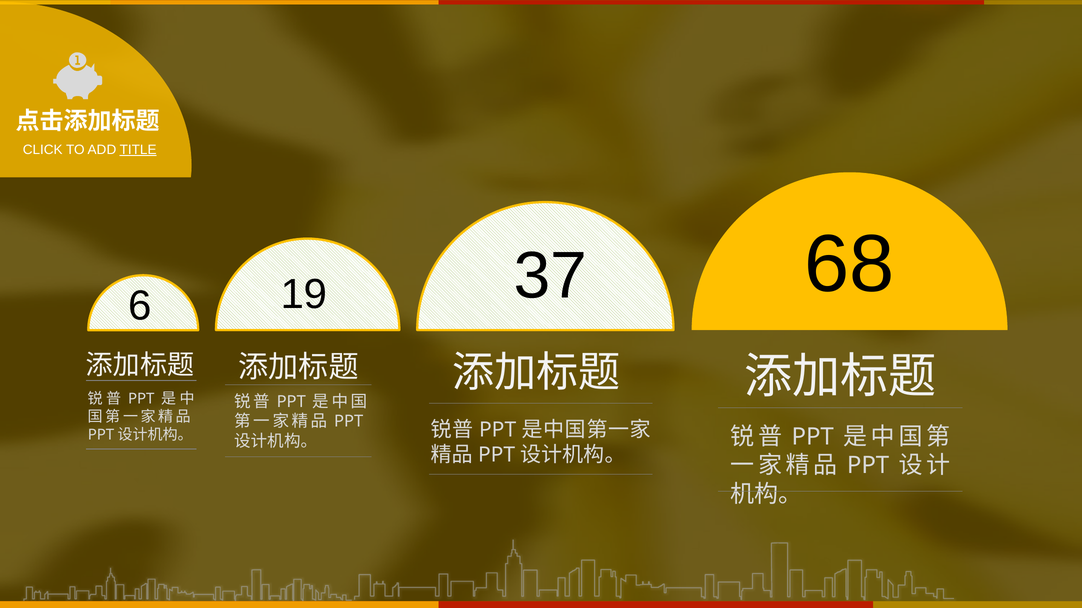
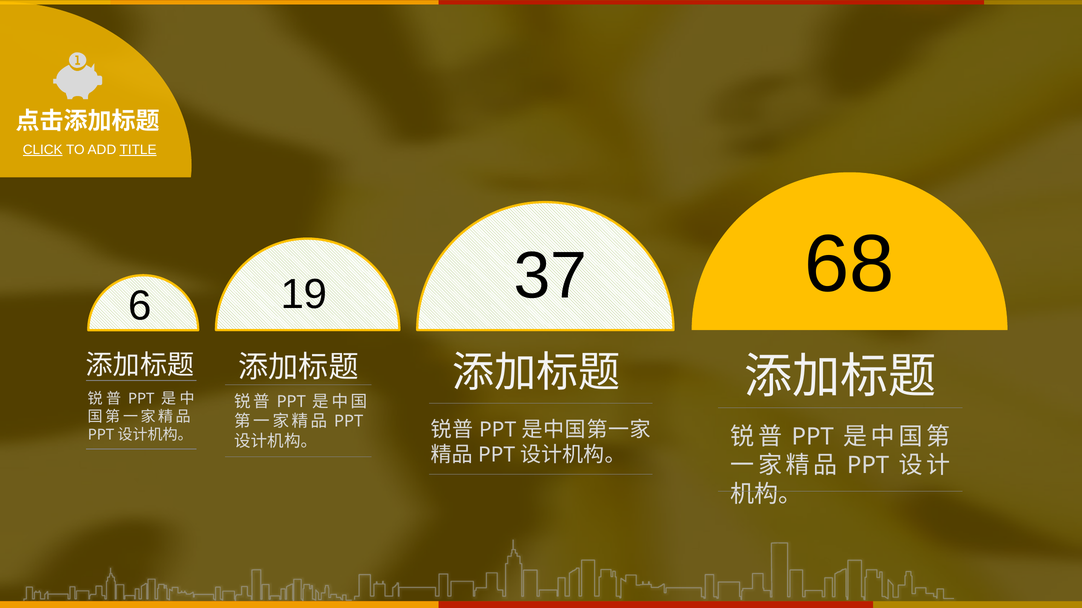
CLICK underline: none -> present
